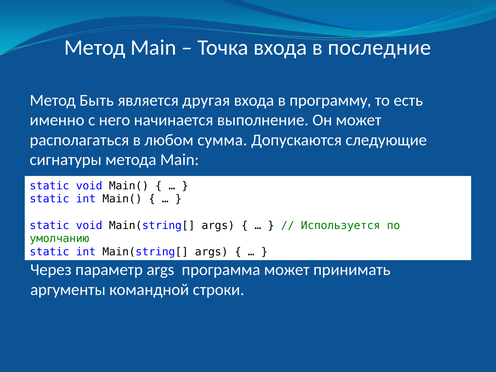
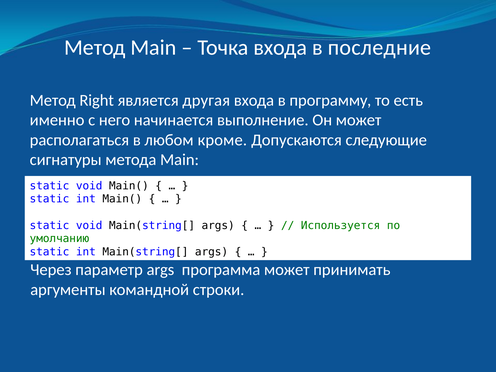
Быть: Быть -> Right
сумма: сумма -> кроме
